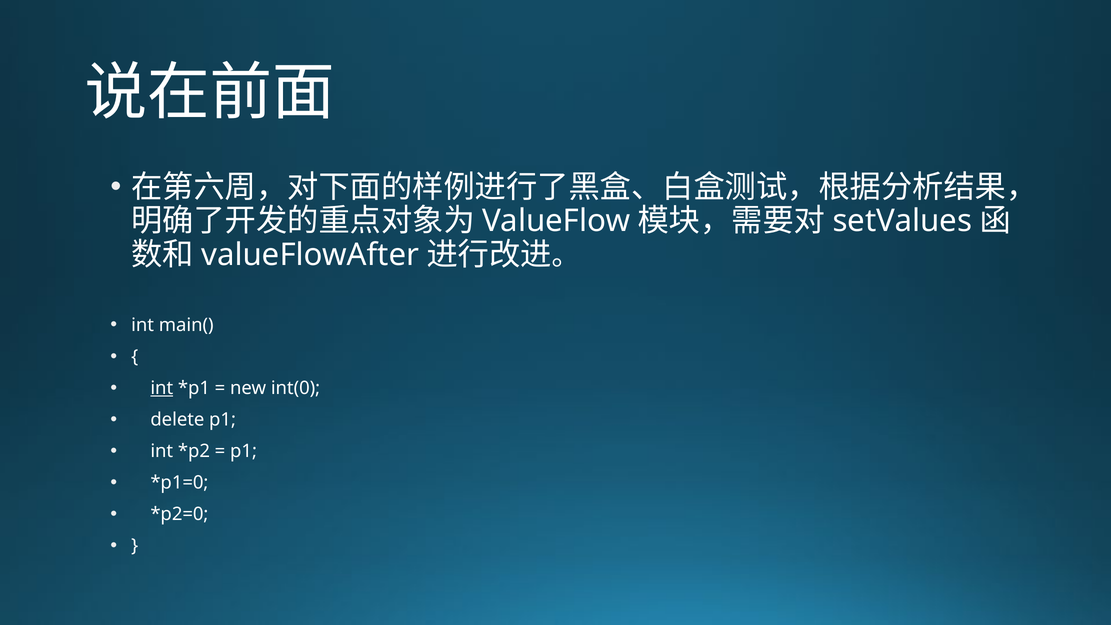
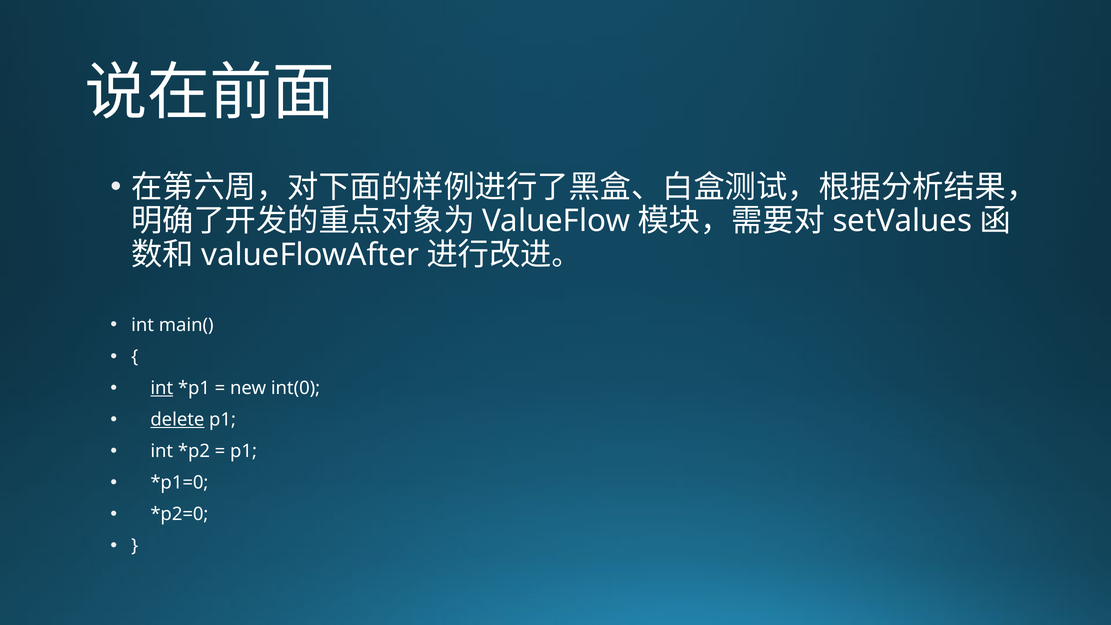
delete underline: none -> present
